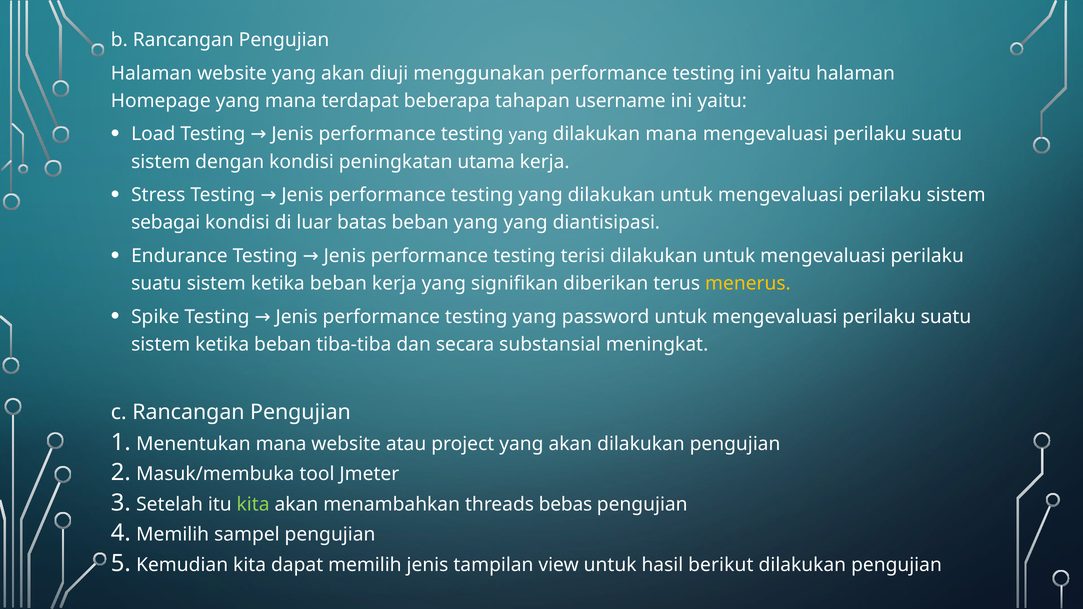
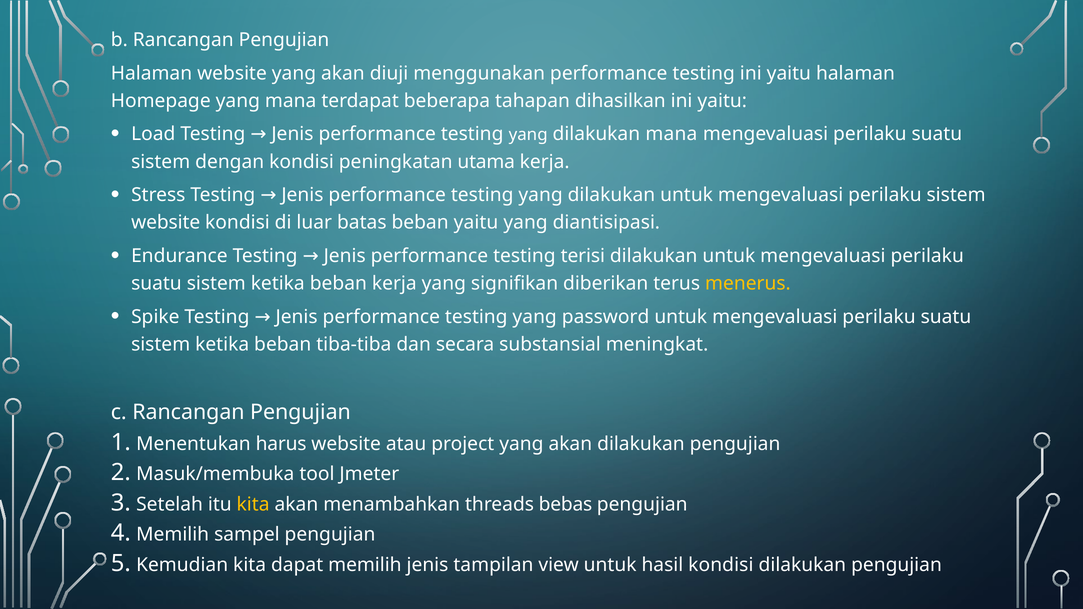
username: username -> dihasilkan
sebagai at (166, 223): sebagai -> website
beban yang: yang -> yaitu
Menentukan mana: mana -> harus
kita at (253, 504) colour: light green -> yellow
hasil berikut: berikut -> kondisi
